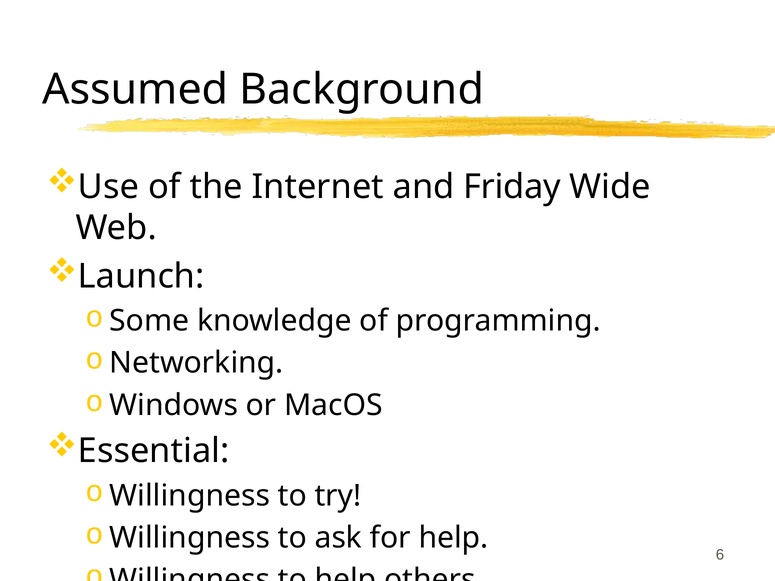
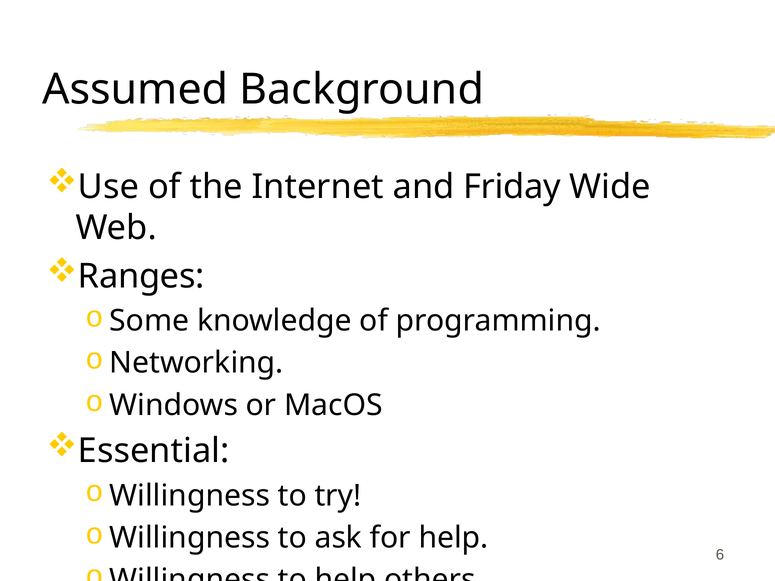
Launch: Launch -> Ranges
